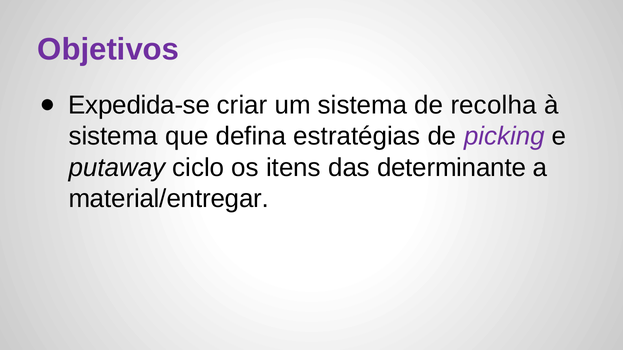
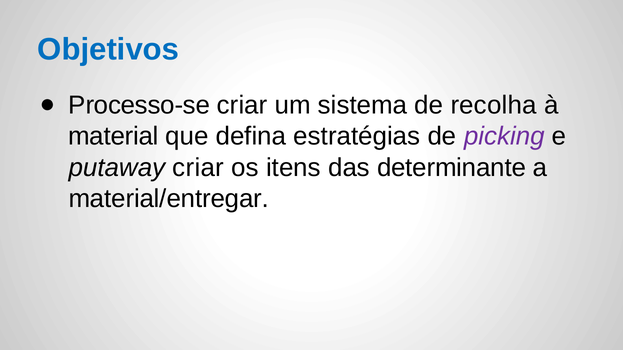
Objetivos colour: purple -> blue
Expedida-se: Expedida-se -> Processo-se
sistema at (113, 137): sistema -> material
putaway ciclo: ciclo -> criar
